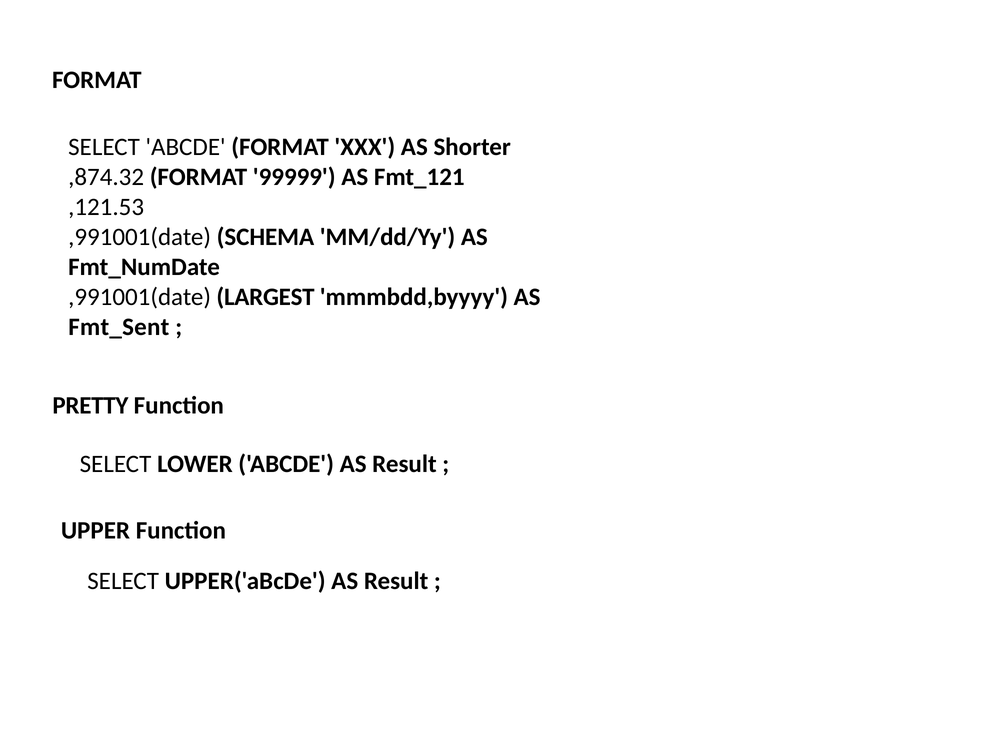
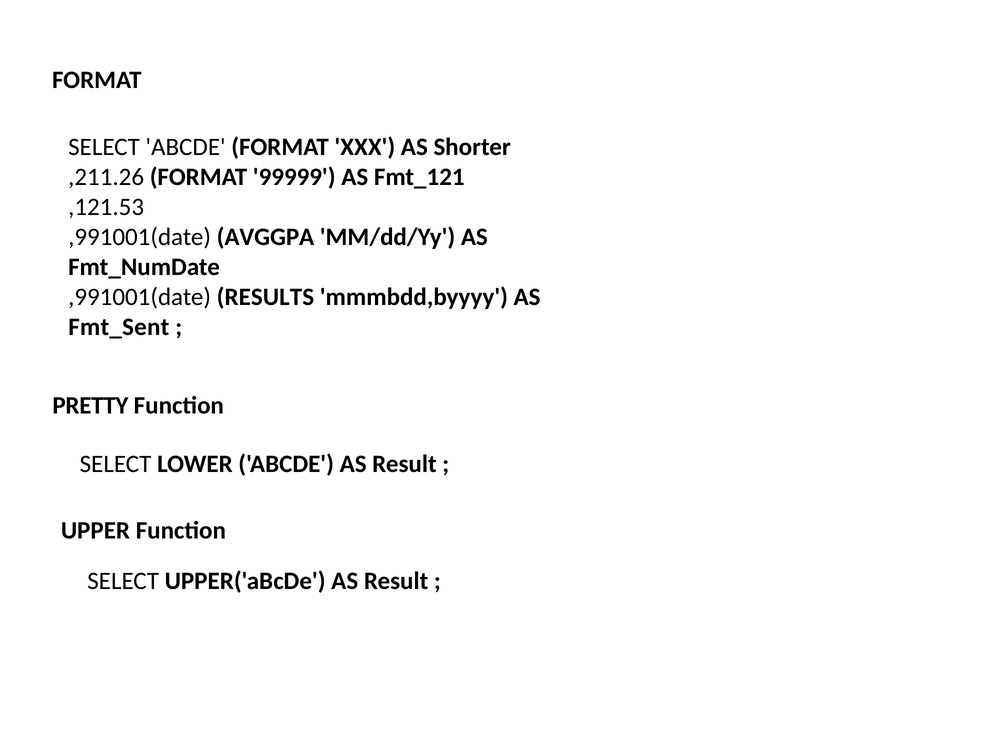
,874.32: ,874.32 -> ,211.26
SCHEMA: SCHEMA -> AVGGPA
LARGEST: LARGEST -> RESULTS
